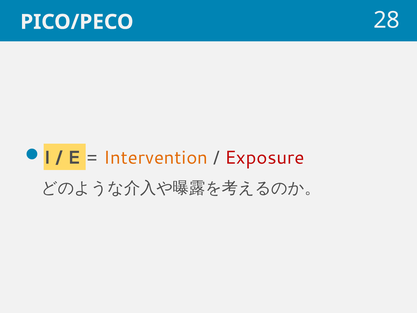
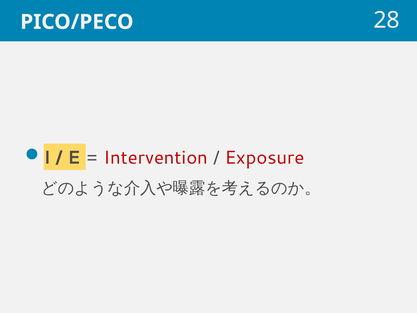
Intervention colour: orange -> red
